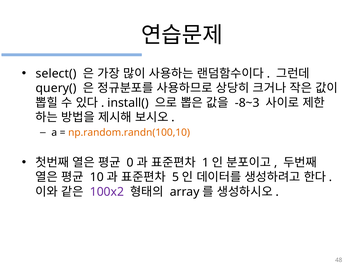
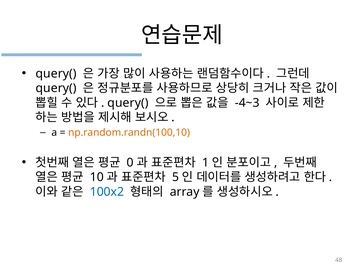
select( at (56, 74): select( -> query(
install( at (128, 103): install( -> query(
-8~3: -8~3 -> -4~3
100x2 colour: purple -> blue
